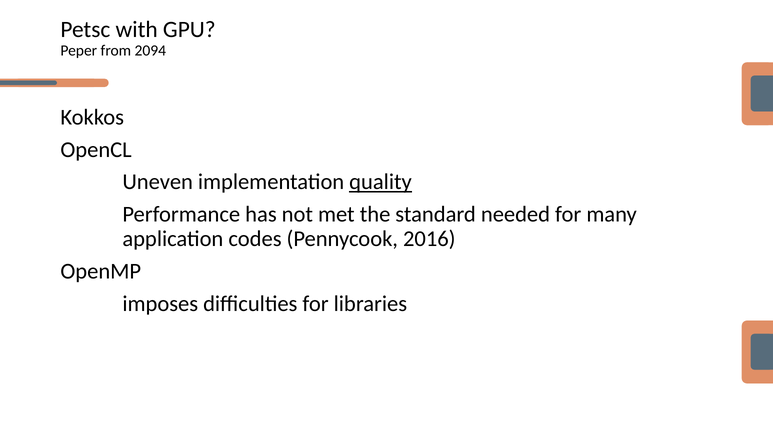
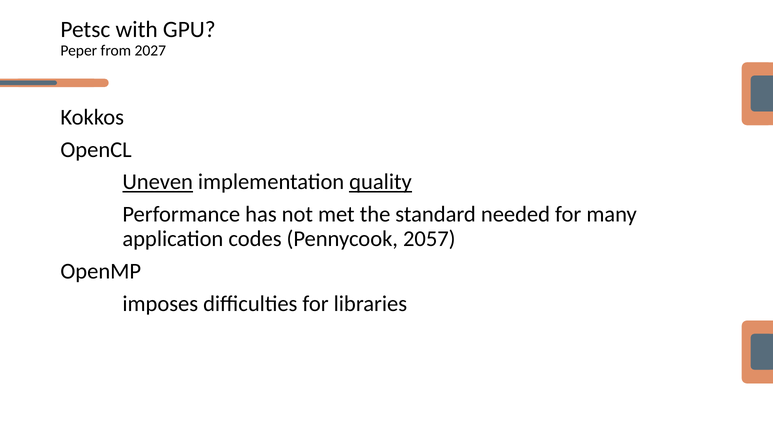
2094: 2094 -> 2027
Uneven underline: none -> present
2016: 2016 -> 2057
